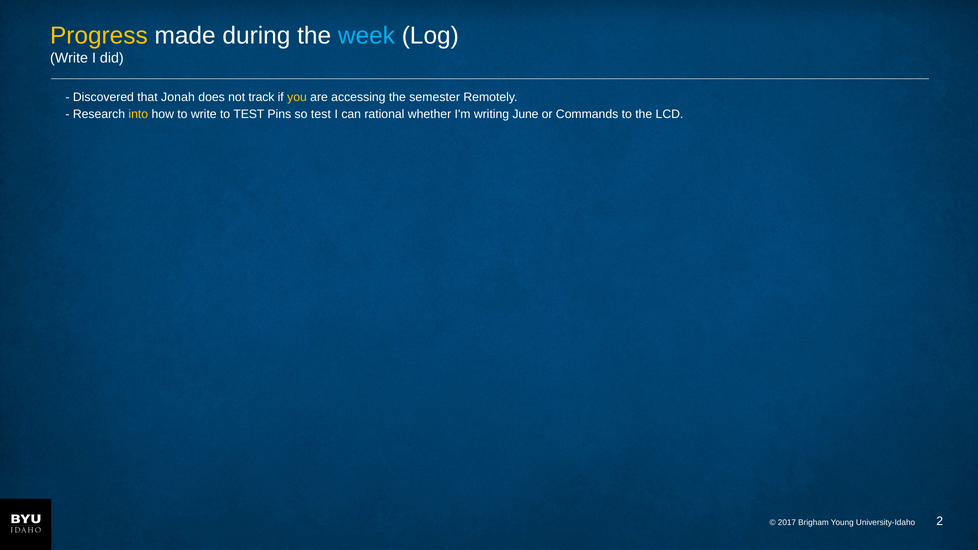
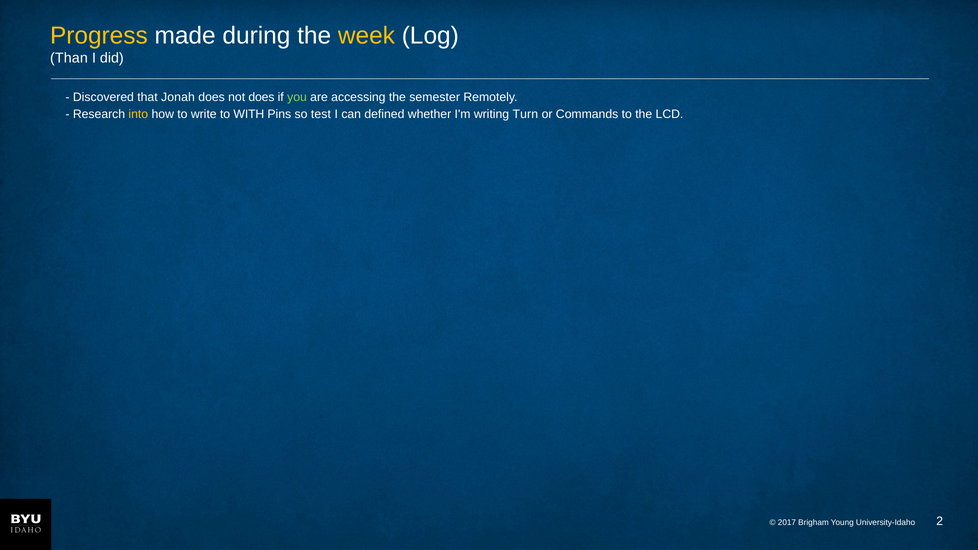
week colour: light blue -> yellow
Write at (69, 58): Write -> Than
not track: track -> does
you colour: yellow -> light green
to TEST: TEST -> WITH
rational: rational -> defined
June: June -> Turn
